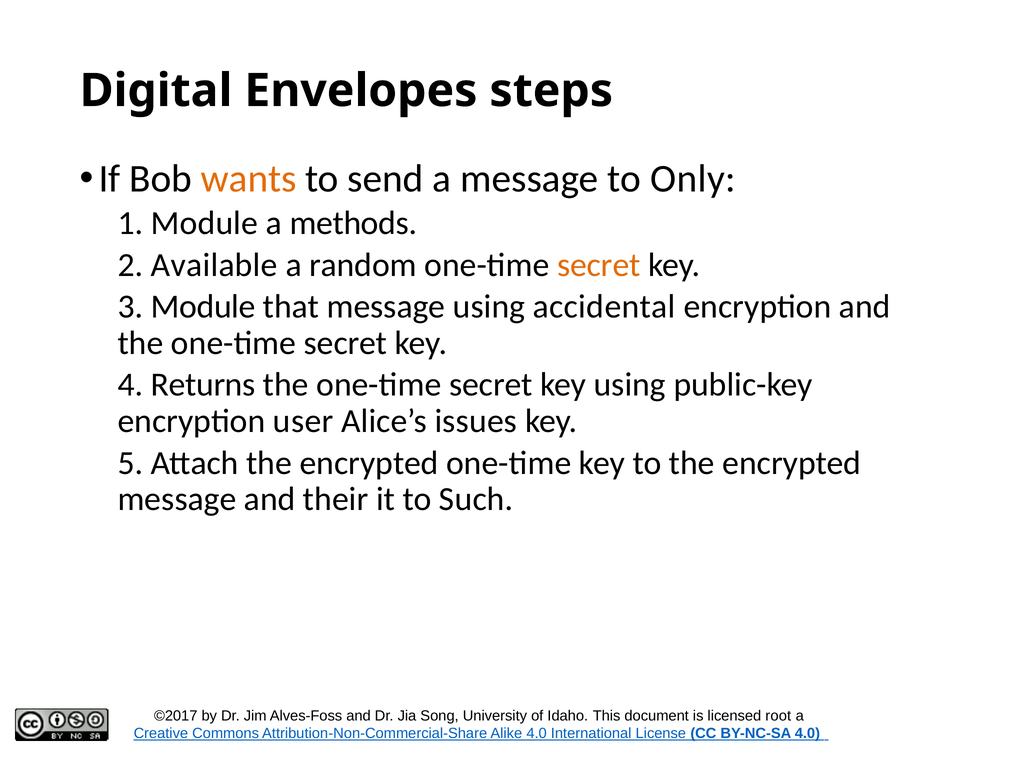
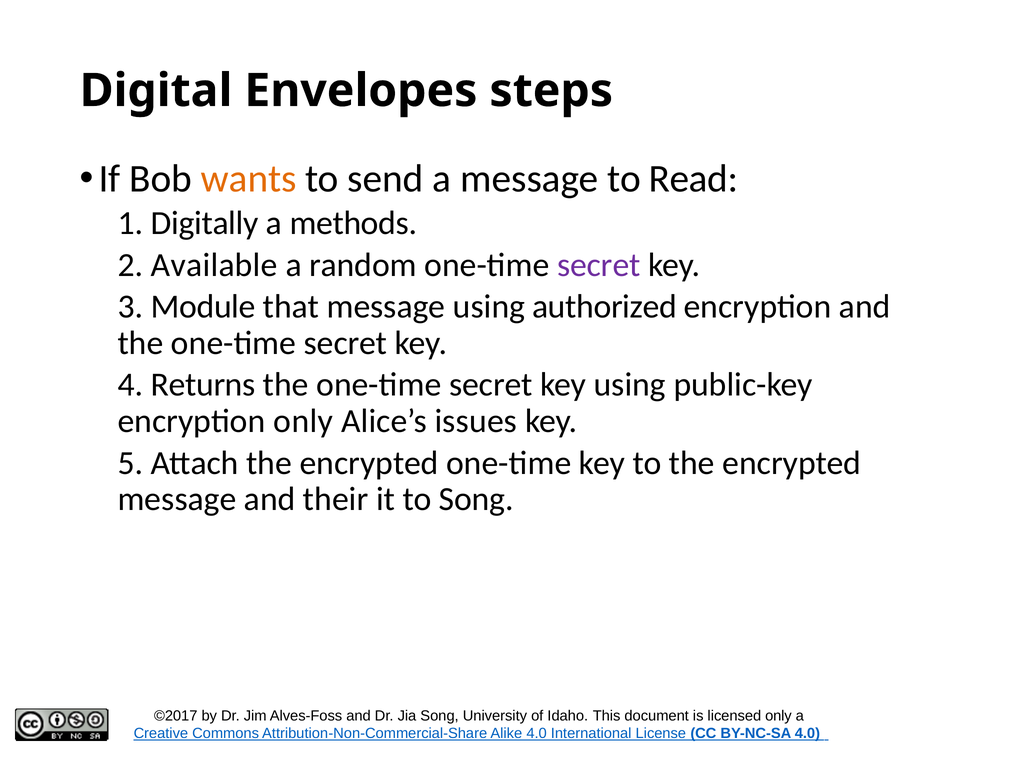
Only: Only -> Read
1 Module: Module -> Digitally
secret at (599, 265) colour: orange -> purple
accidental: accidental -> authorized
encryption user: user -> only
to Such: Such -> Song
root at (778, 716): root -> only
